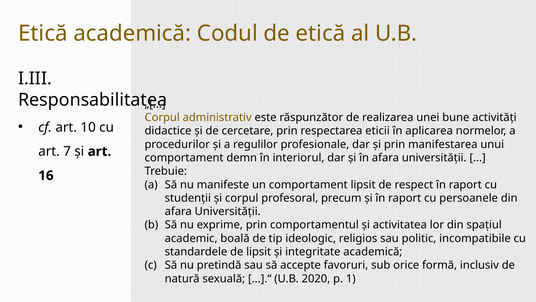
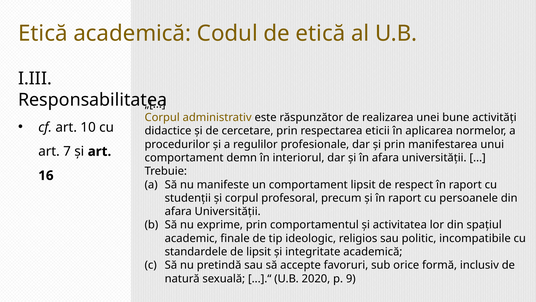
boală: boală -> finale
1: 1 -> 9
